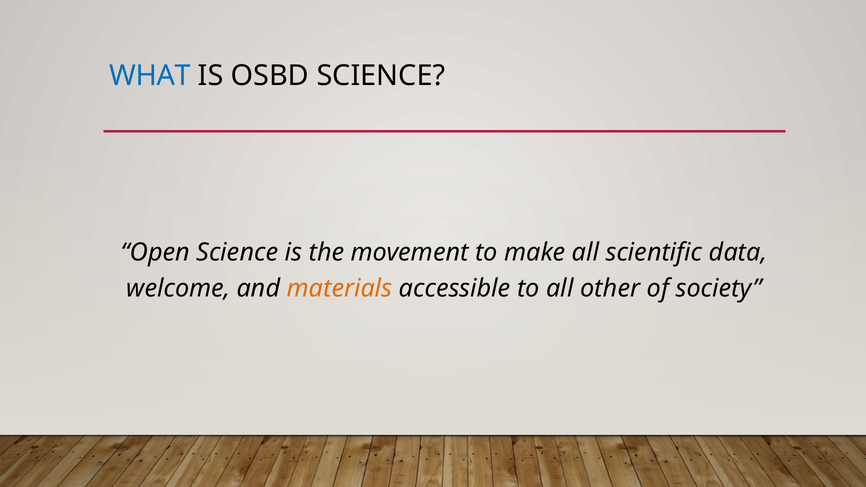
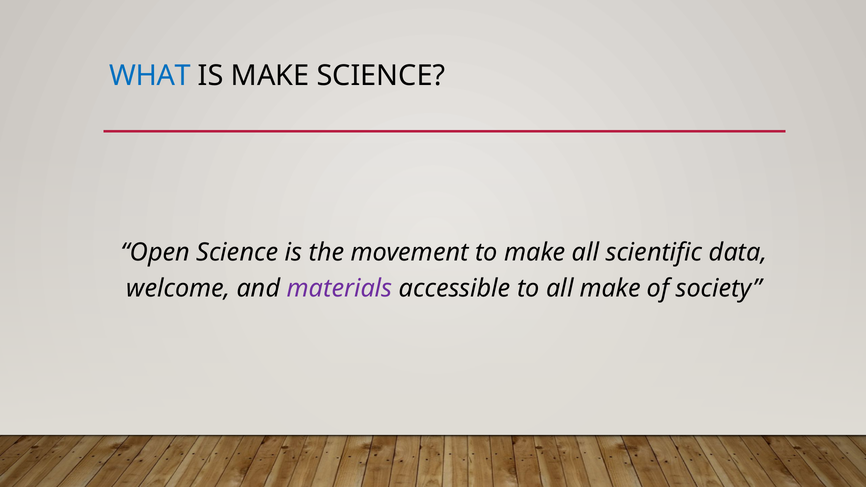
IS OSBD: OSBD -> MAKE
materials colour: orange -> purple
all other: other -> make
